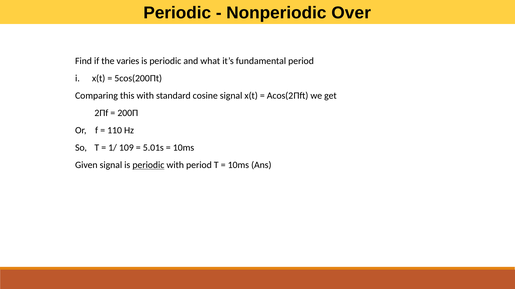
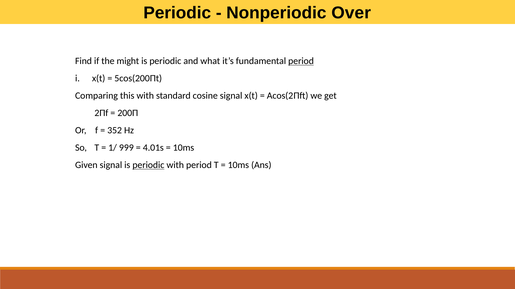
varies: varies -> might
period at (301, 61) underline: none -> present
110: 110 -> 352
109: 109 -> 999
5.01s: 5.01s -> 4.01s
